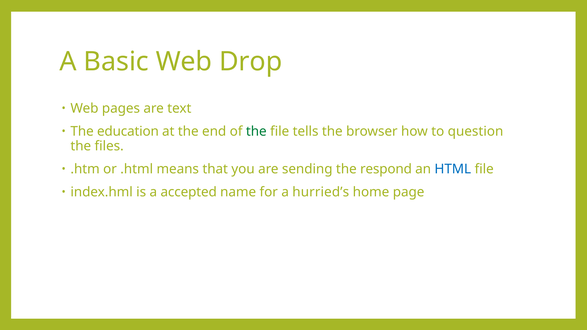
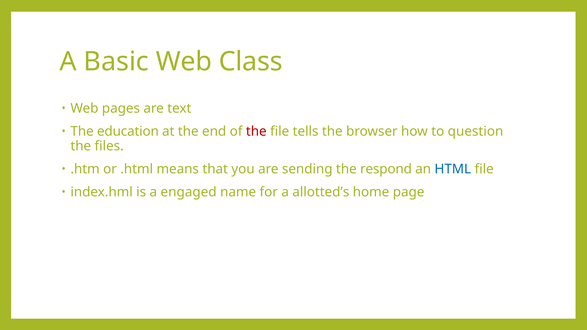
Drop: Drop -> Class
the at (256, 132) colour: green -> red
accepted: accepted -> engaged
hurried’s: hurried’s -> allotted’s
